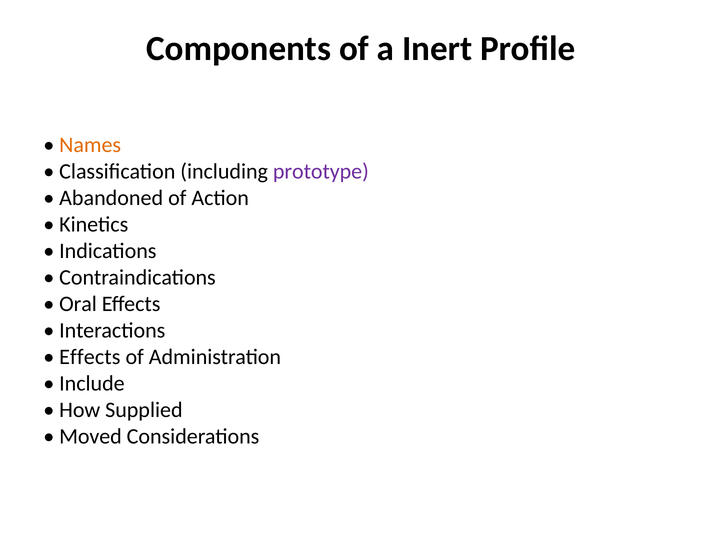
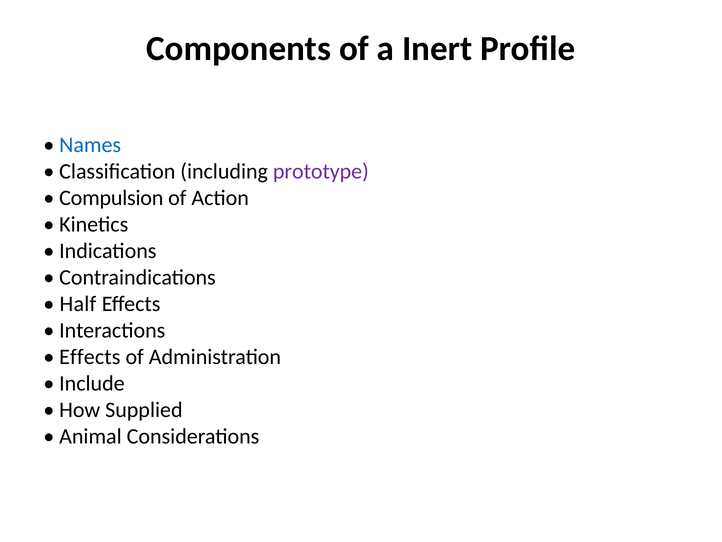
Names colour: orange -> blue
Abandoned: Abandoned -> Compulsion
Oral: Oral -> Half
Moved: Moved -> Animal
